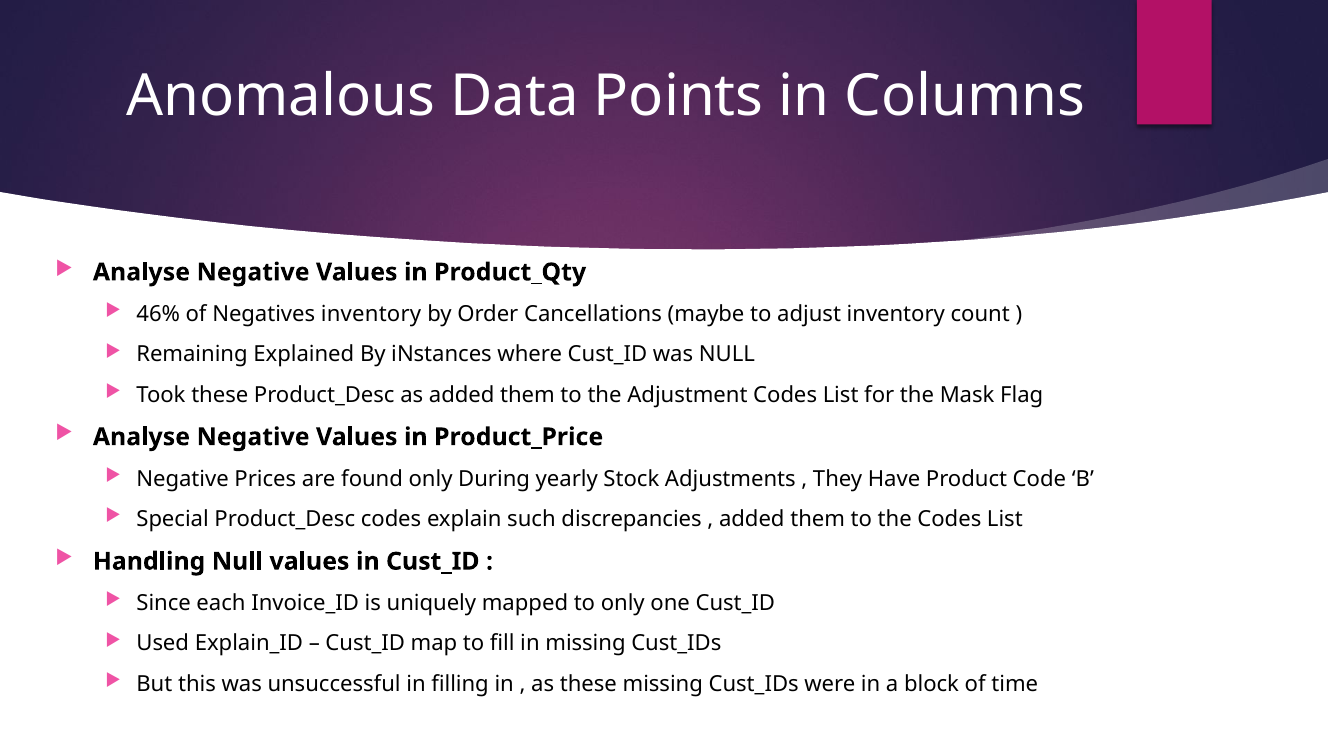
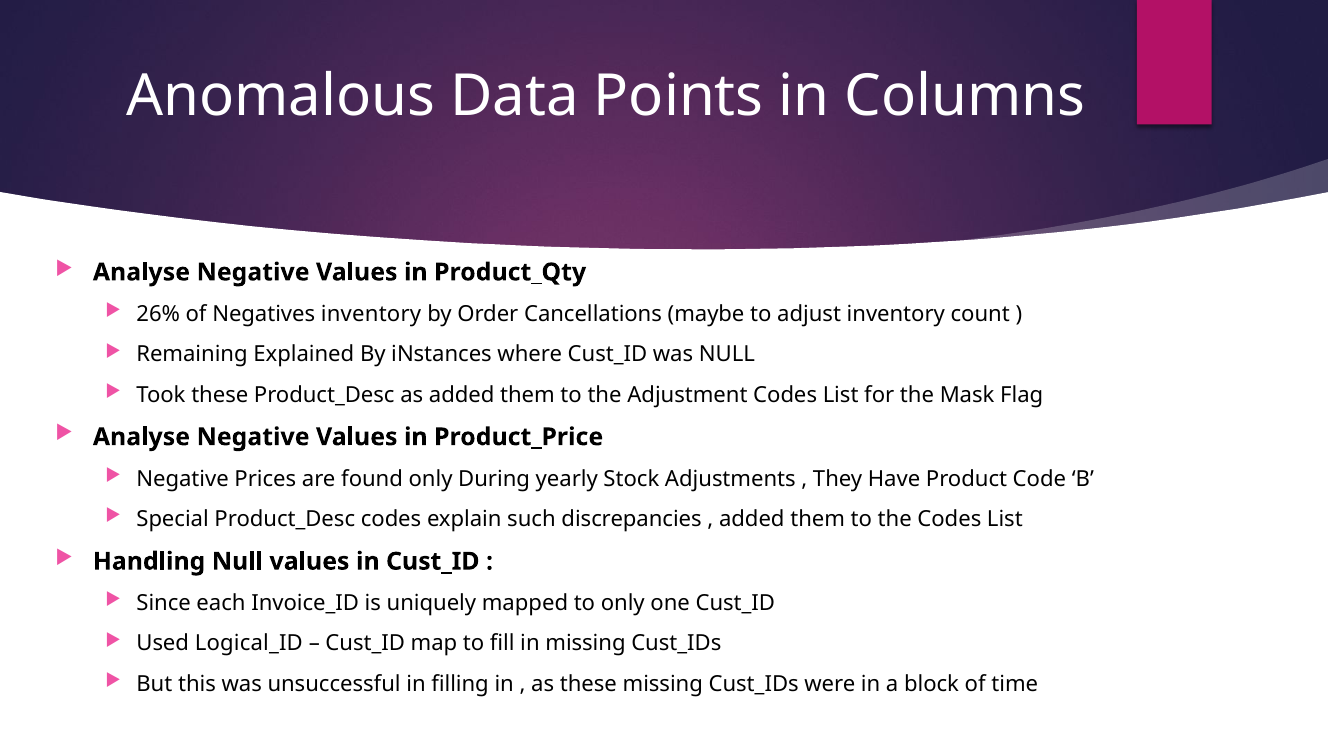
46%: 46% -> 26%
Explain_ID: Explain_ID -> Logical_ID
